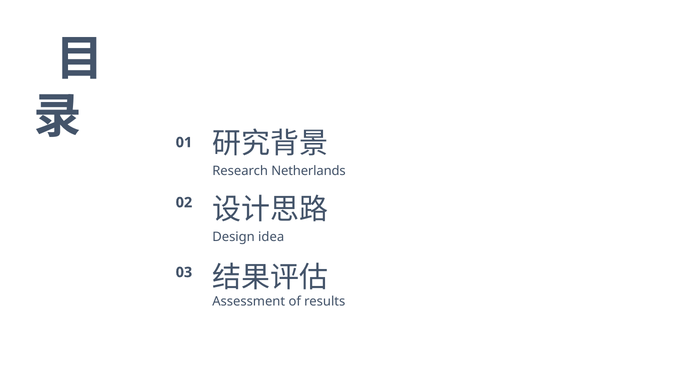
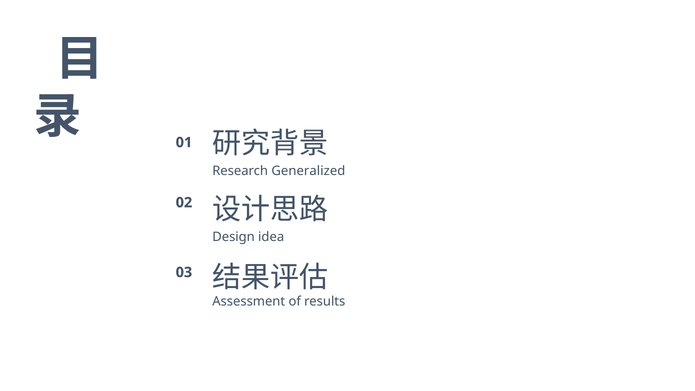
Netherlands: Netherlands -> Generalized
